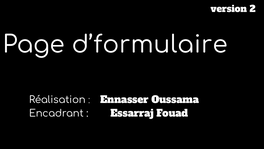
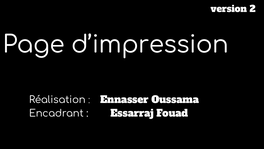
d’formulaire: d’formulaire -> d’impression
